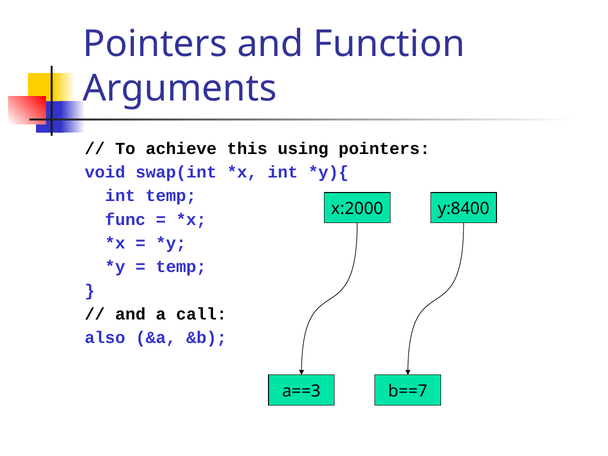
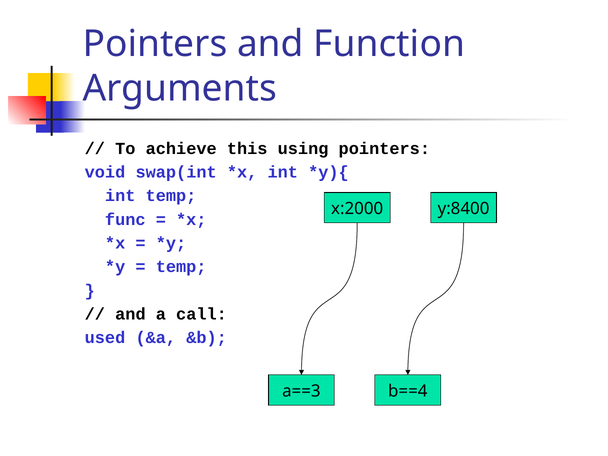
also: also -> used
b==7: b==7 -> b==4
